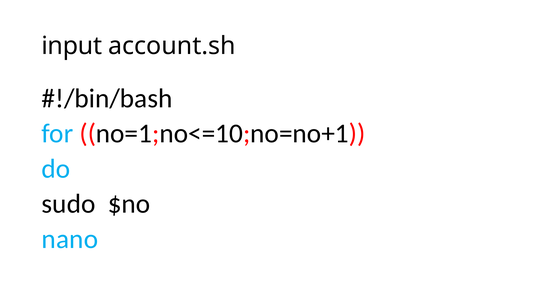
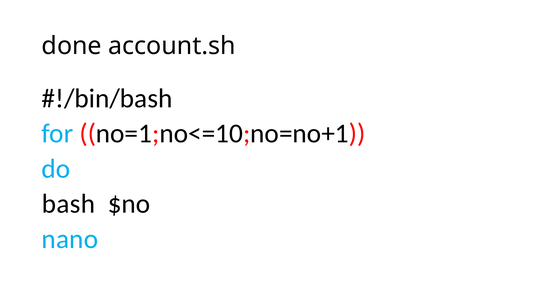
input: input -> done
sudo: sudo -> bash
